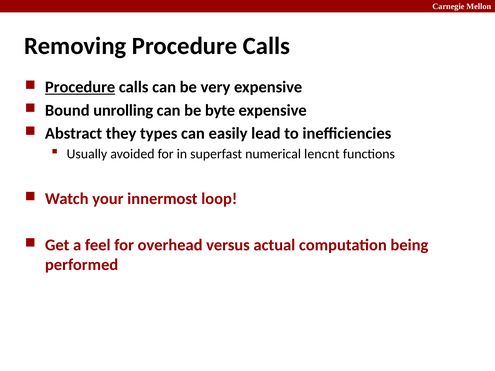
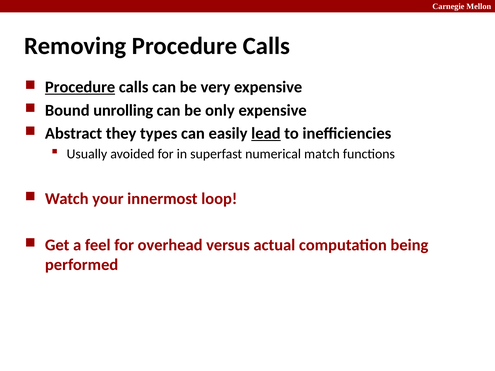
byte: byte -> only
lead underline: none -> present
lencnt: lencnt -> match
